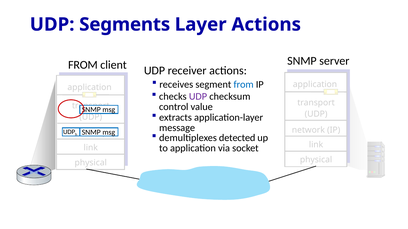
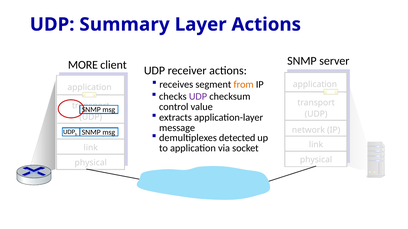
Segments: Segments -> Summary
FROM at (83, 65): FROM -> MORE
from at (244, 85) colour: blue -> orange
